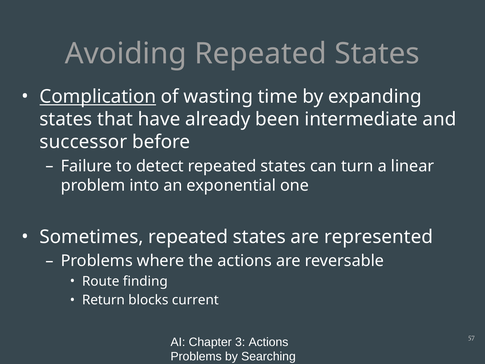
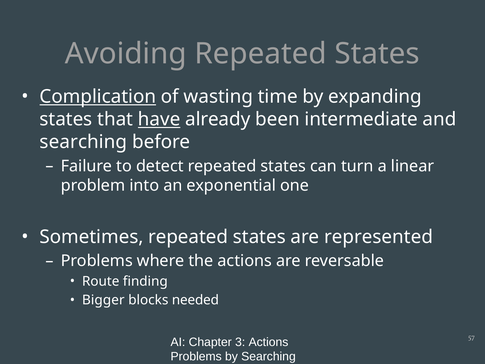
have underline: none -> present
successor at (83, 142): successor -> searching
Return: Return -> Bigger
current: current -> needed
